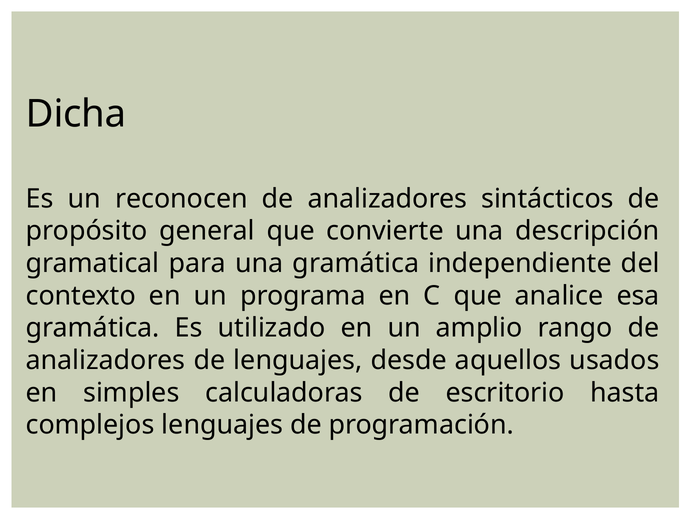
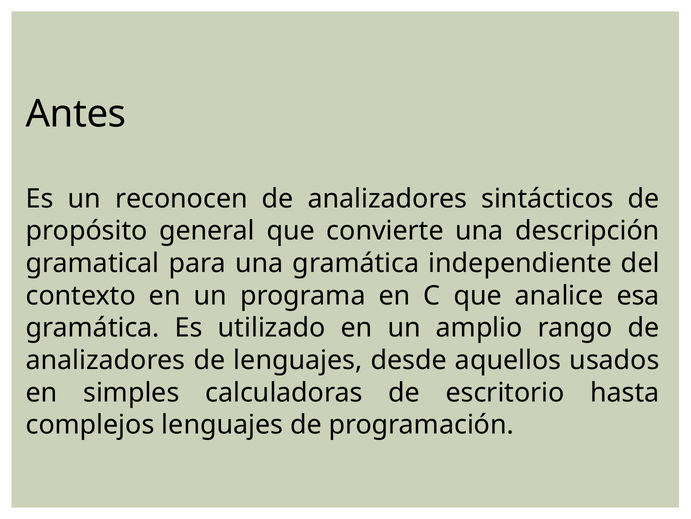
Dicha: Dicha -> Antes
